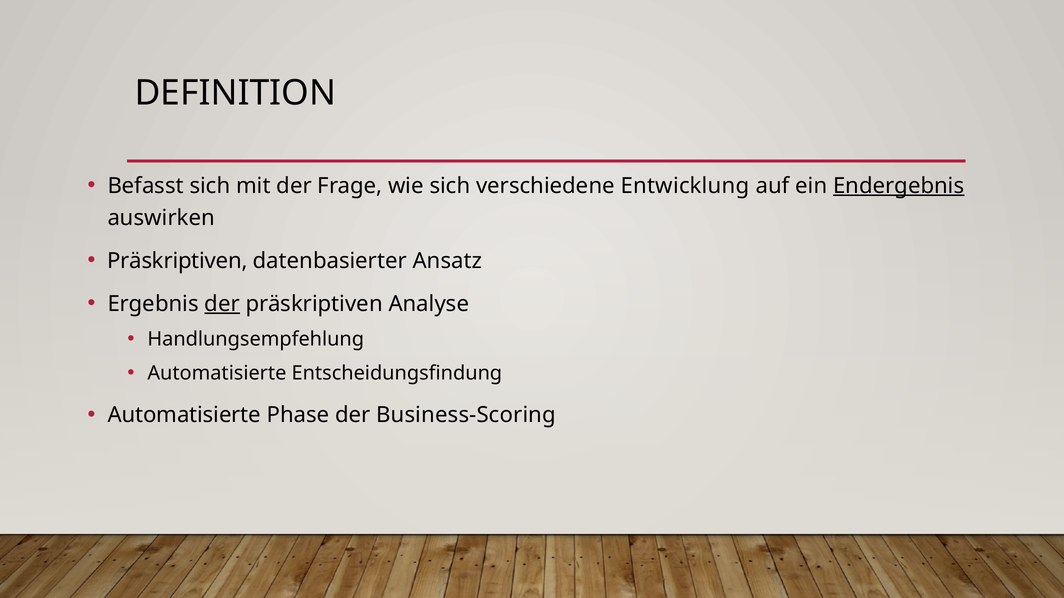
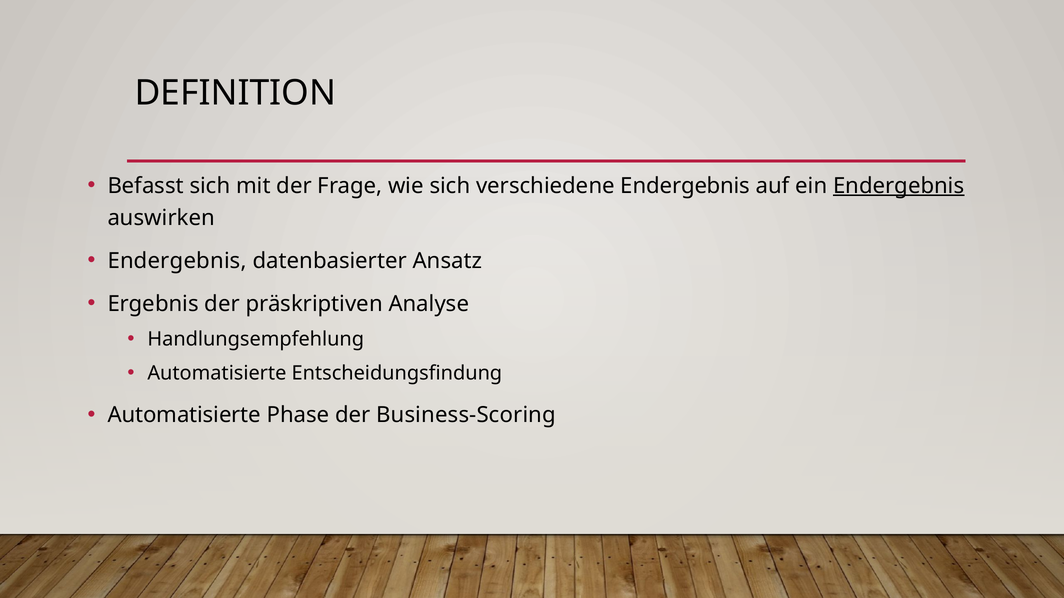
verschiedene Entwicklung: Entwicklung -> Endergebnis
Präskriptiven at (177, 261): Präskriptiven -> Endergebnis
der at (222, 304) underline: present -> none
